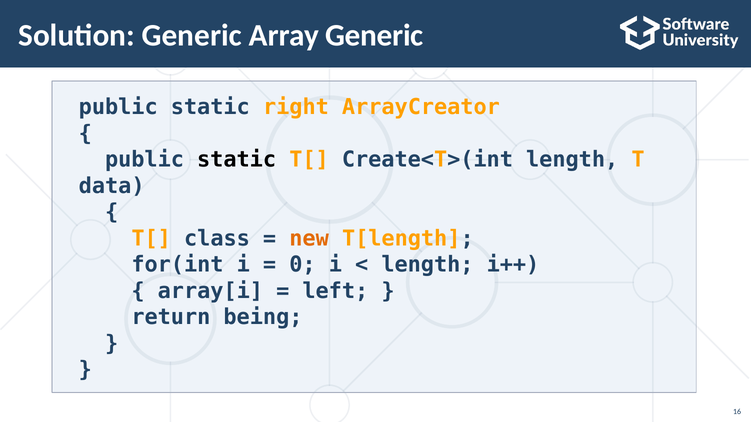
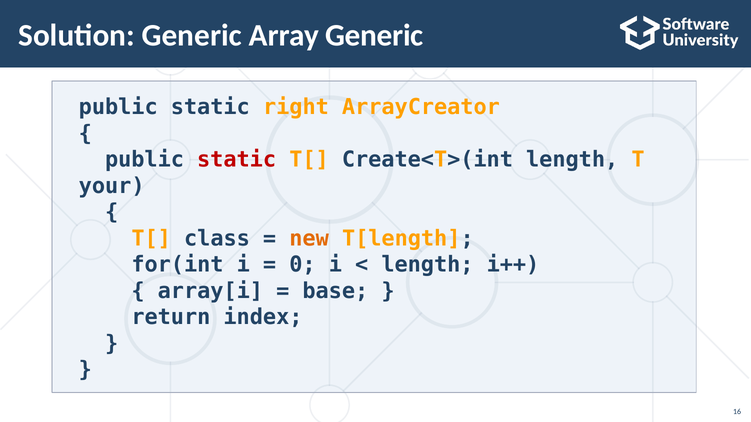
static at (237, 160) colour: black -> red
data: data -> your
left: left -> base
being: being -> index
